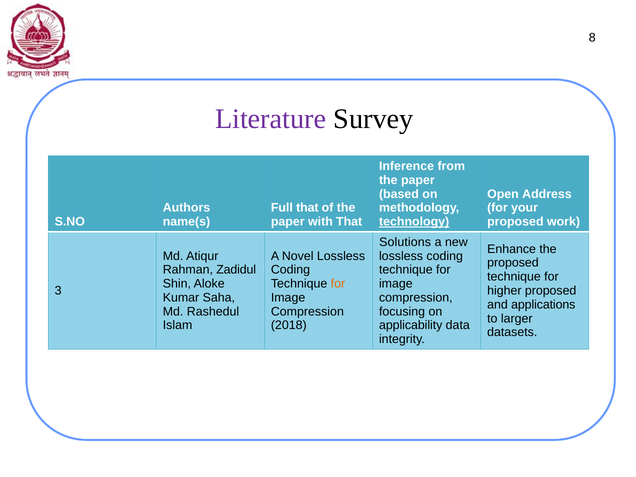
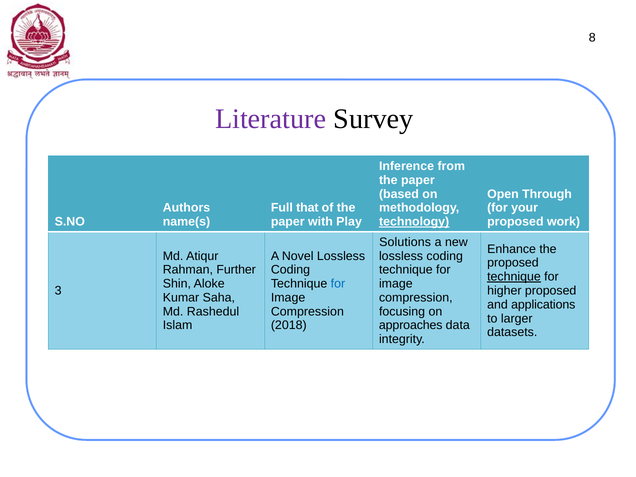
Address: Address -> Through
with That: That -> Play
Zadidul: Zadidul -> Further
technique at (514, 277) underline: none -> present
for at (338, 284) colour: orange -> blue
applicability: applicability -> approaches
